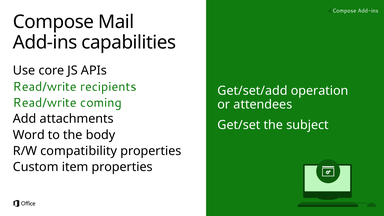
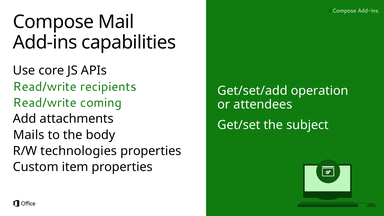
Word: Word -> Mails
compatibility: compatibility -> technologies
